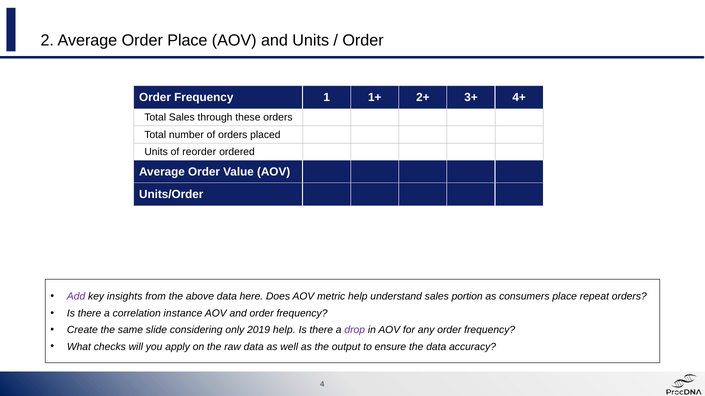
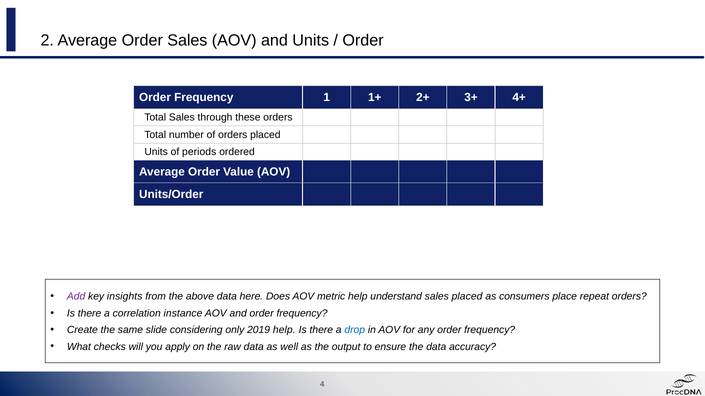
Order Place: Place -> Sales
reorder: reorder -> periods
sales portion: portion -> placed
drop colour: purple -> blue
